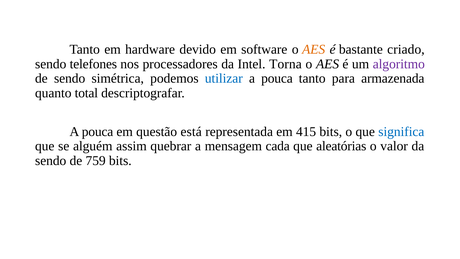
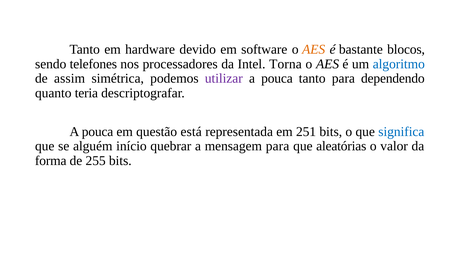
criado: criado -> blocos
algoritmo colour: purple -> blue
de sendo: sendo -> assim
utilizar colour: blue -> purple
armazenada: armazenada -> dependendo
total: total -> teria
415: 415 -> 251
assim: assim -> início
mensagem cada: cada -> para
sendo at (51, 160): sendo -> forma
759: 759 -> 255
